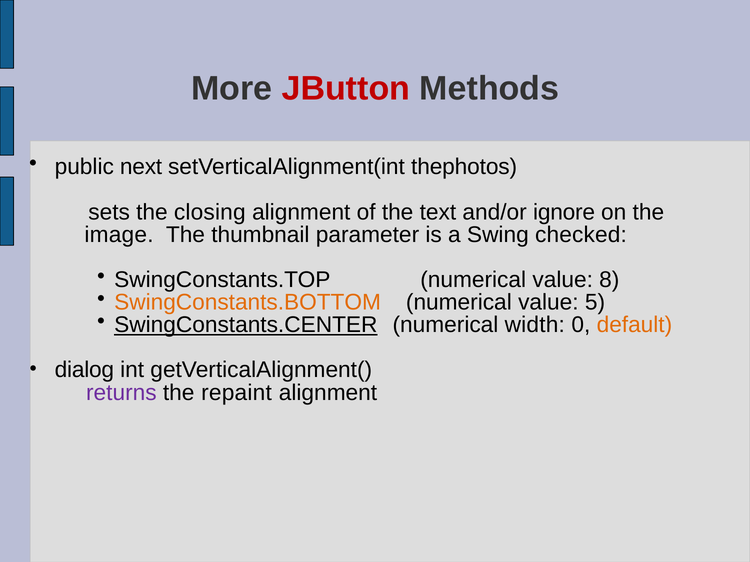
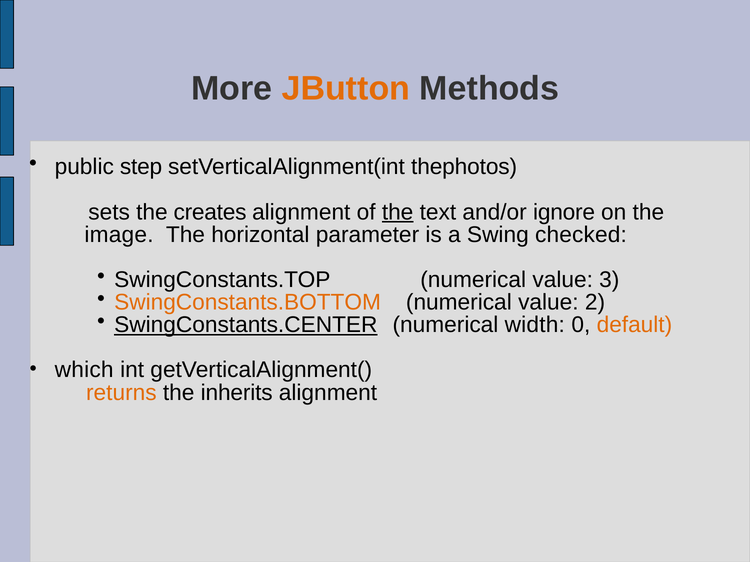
JButton colour: red -> orange
next: next -> step
closing: closing -> creates
the at (398, 212) underline: none -> present
thumbnail: thumbnail -> horizontal
8: 8 -> 3
5: 5 -> 2
dialog: dialog -> which
returns colour: purple -> orange
repaint: repaint -> inherits
